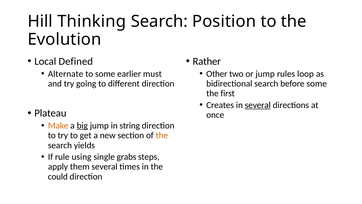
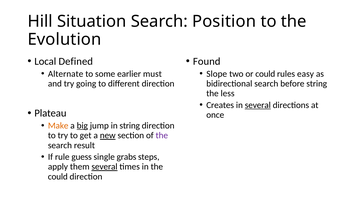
Thinking: Thinking -> Situation
Rather: Rather -> Found
Other: Other -> Slope
or jump: jump -> could
loop: loop -> easy
before some: some -> string
first: first -> less
new underline: none -> present
the at (162, 135) colour: orange -> purple
yields: yields -> result
using: using -> guess
several at (105, 166) underline: none -> present
